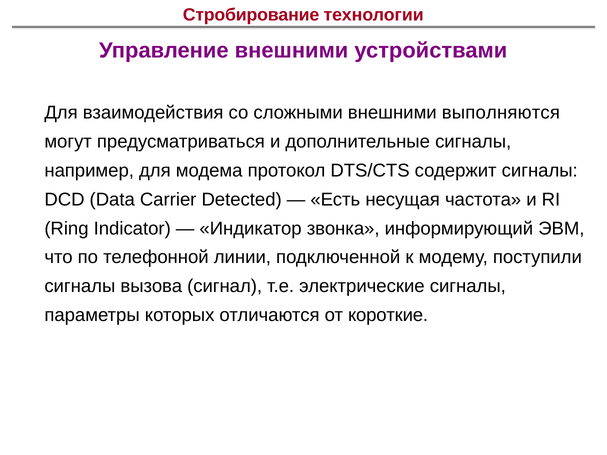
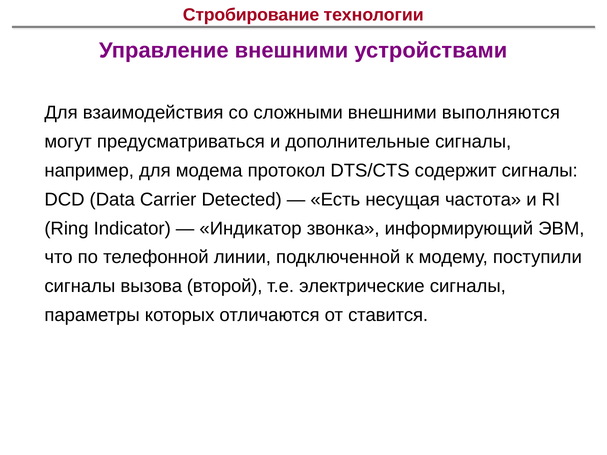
сигнал: сигнал -> второй
короткие: короткие -> ставится
